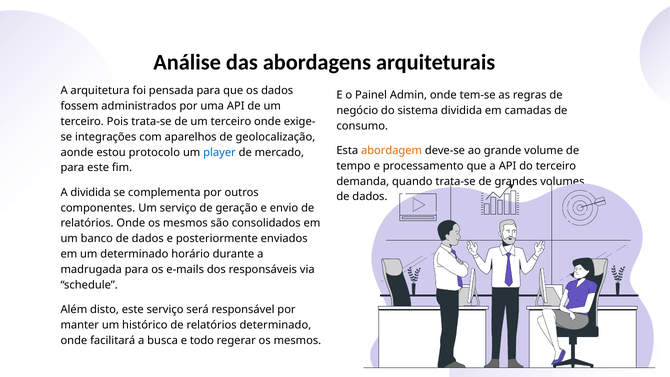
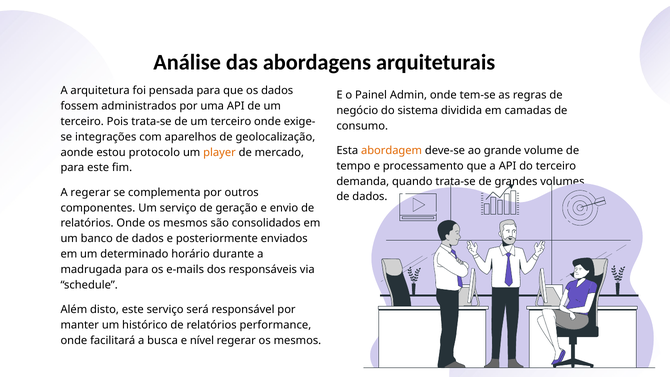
player colour: blue -> orange
A dividida: dividida -> regerar
relatórios determinado: determinado -> performance
todo: todo -> nível
